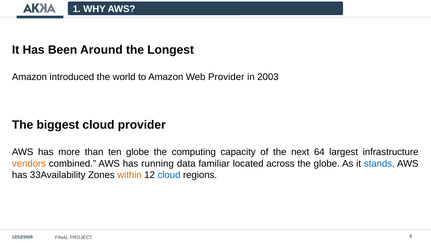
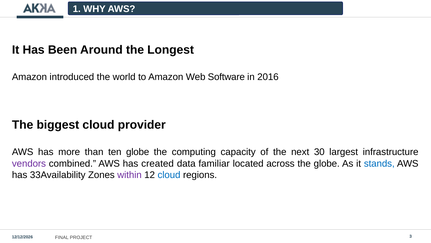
Web Provider: Provider -> Software
2003: 2003 -> 2016
64: 64 -> 30
vendors colour: orange -> purple
running: running -> created
within colour: orange -> purple
